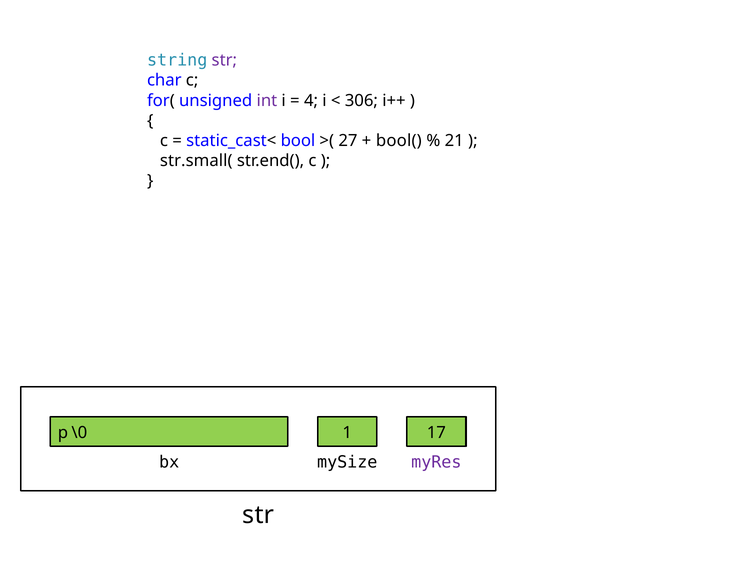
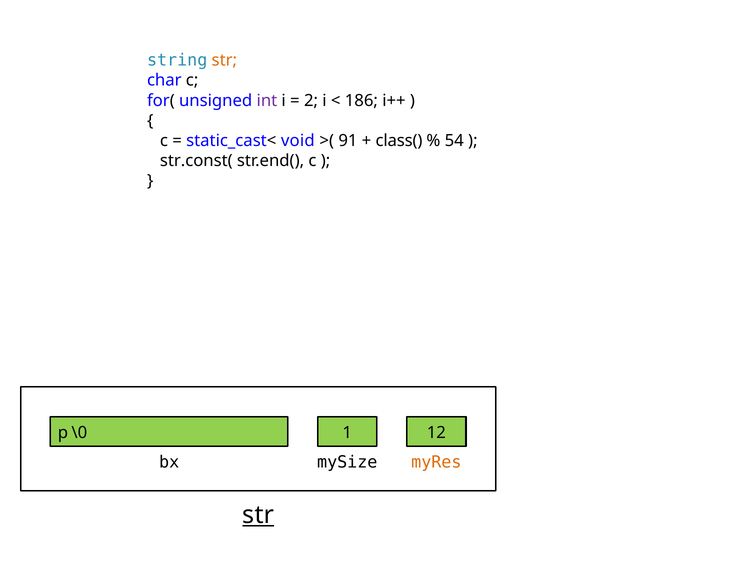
str at (224, 60) colour: purple -> orange
4: 4 -> 2
306: 306 -> 186
bool: bool -> void
27: 27 -> 91
bool(: bool( -> class(
21: 21 -> 54
str.small(: str.small( -> str.const(
17: 17 -> 12
myRes colour: purple -> orange
str at (258, 514) underline: none -> present
